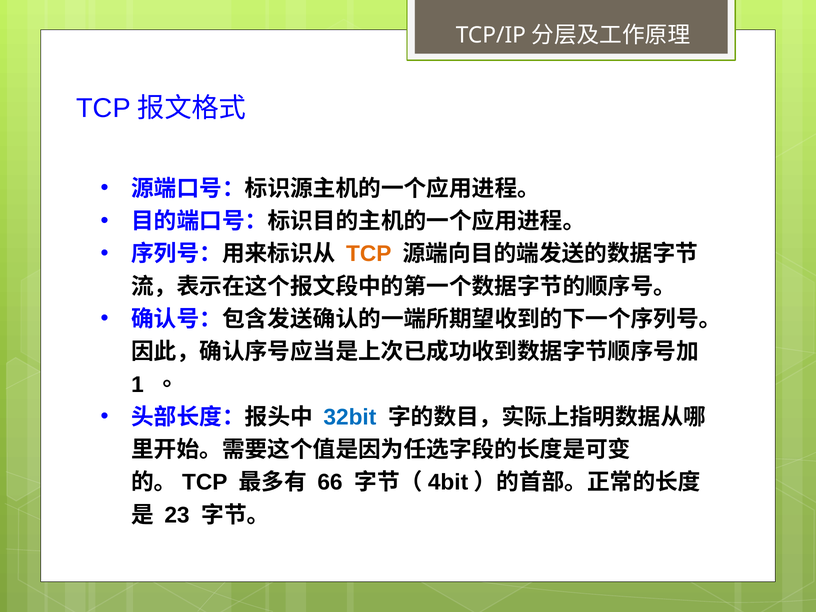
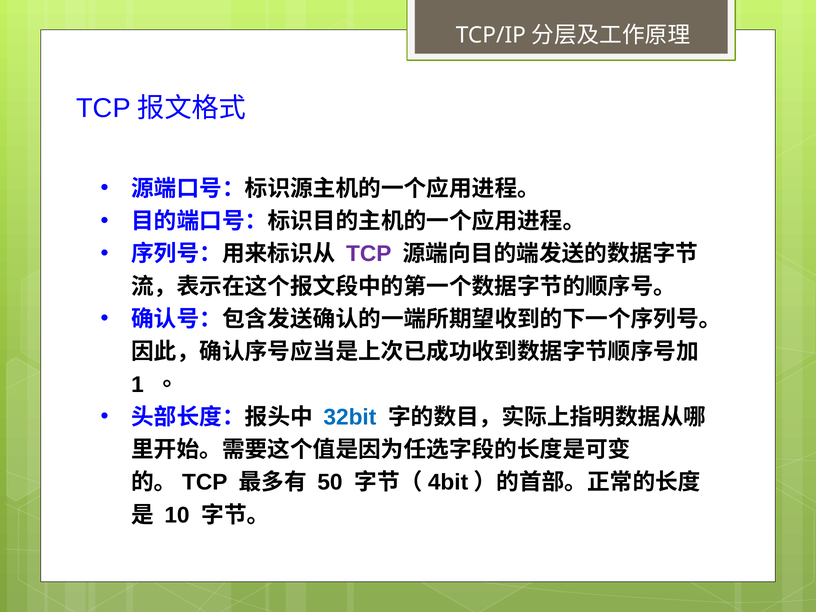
TCP colour: orange -> purple
66: 66 -> 50
23: 23 -> 10
